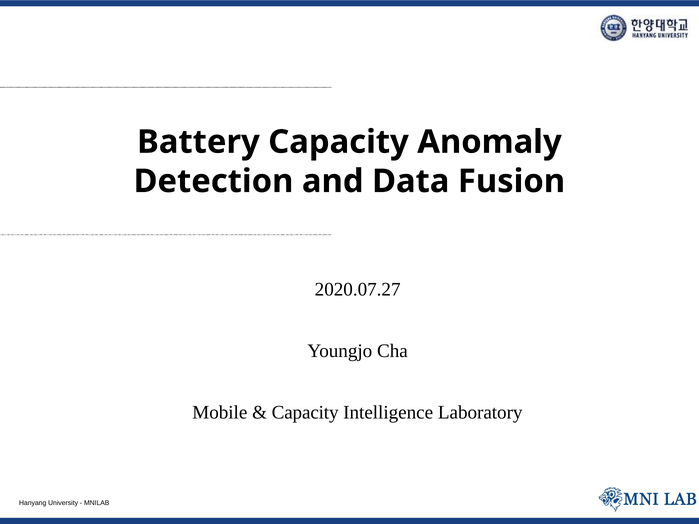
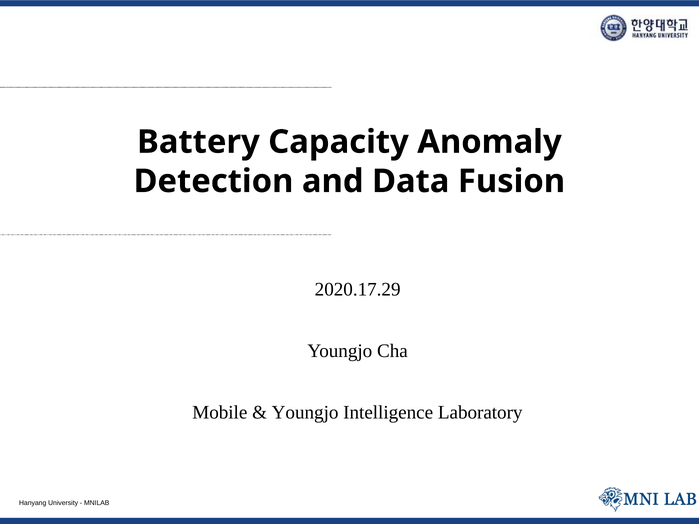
2020.07.27: 2020.07.27 -> 2020.17.29
Capacity at (305, 413): Capacity -> Youngjo
